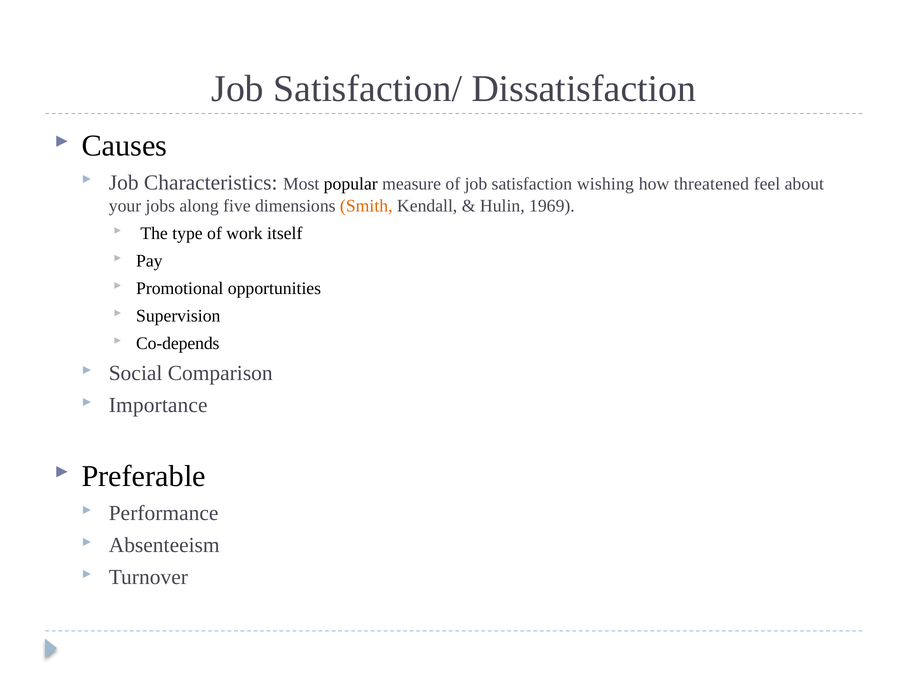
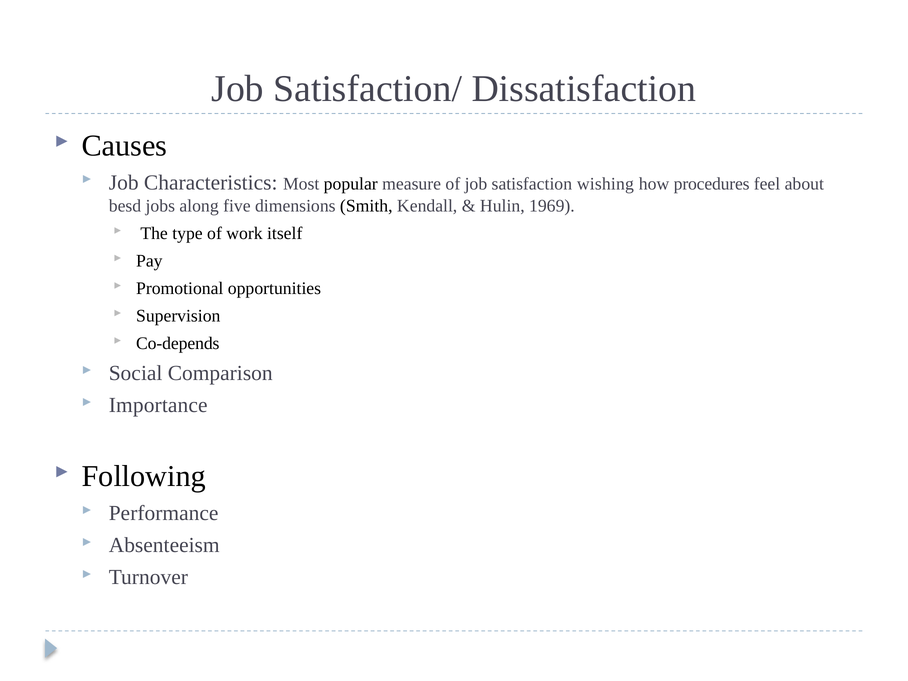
threatened: threatened -> procedures
your: your -> besd
Smith colour: orange -> black
Preferable: Preferable -> Following
